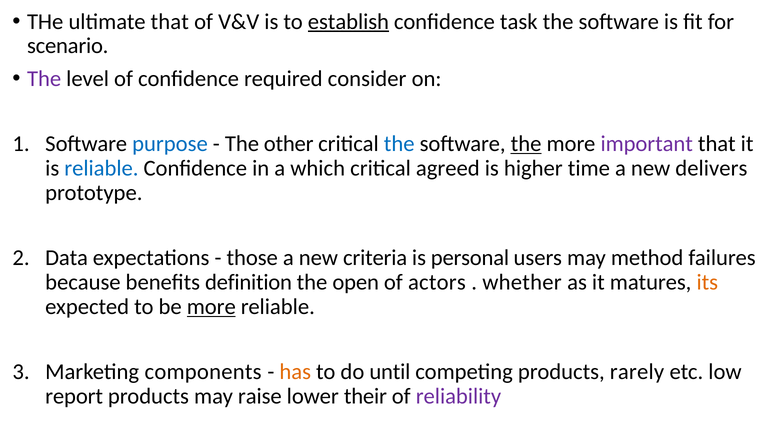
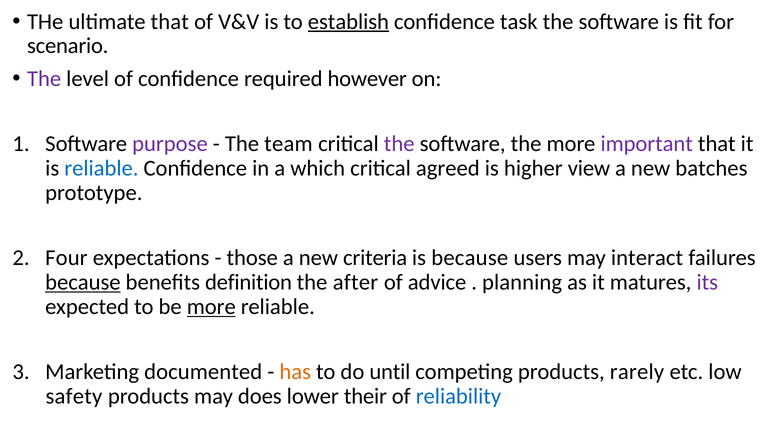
consider: consider -> however
purpose colour: blue -> purple
other: other -> team
the at (399, 144) colour: blue -> purple
the at (526, 144) underline: present -> none
time: time -> view
delivers: delivers -> batches
Data: Data -> Four
is personal: personal -> because
method: method -> interact
because at (83, 282) underline: none -> present
open: open -> after
actors: actors -> advice
whether: whether -> planning
its colour: orange -> purple
components: components -> documented
report: report -> safety
raise: raise -> does
reliability colour: purple -> blue
